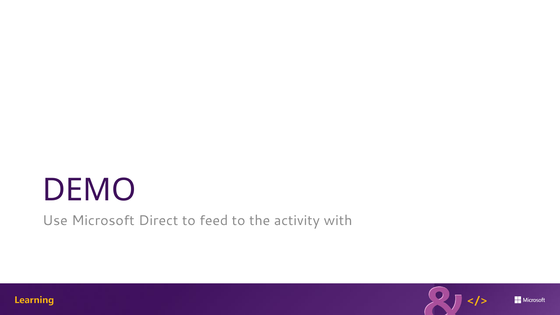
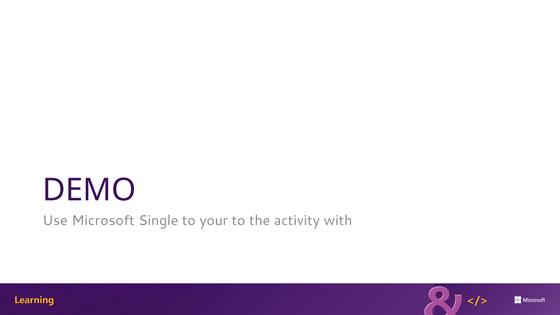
Direct: Direct -> Single
feed: feed -> your
